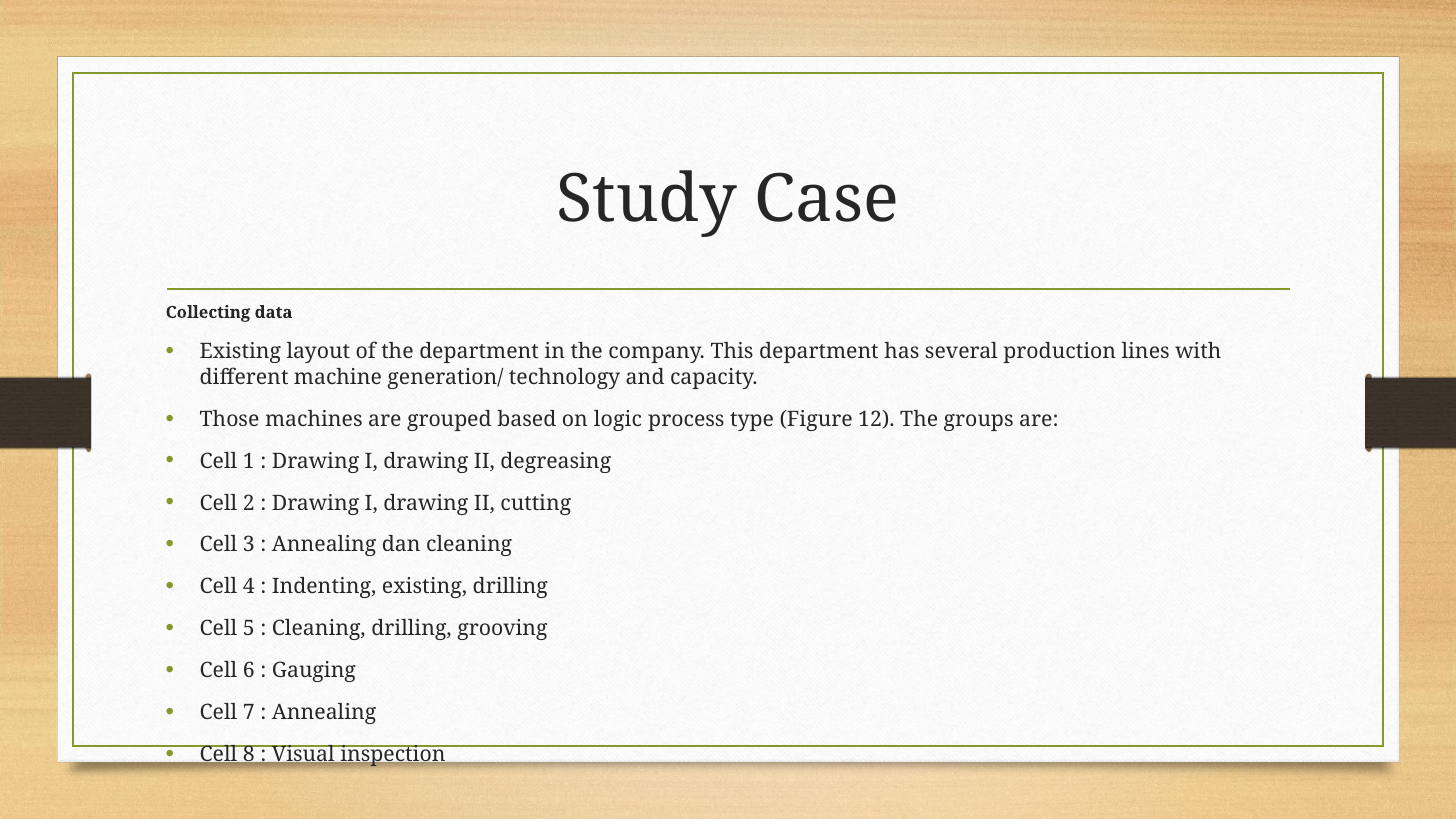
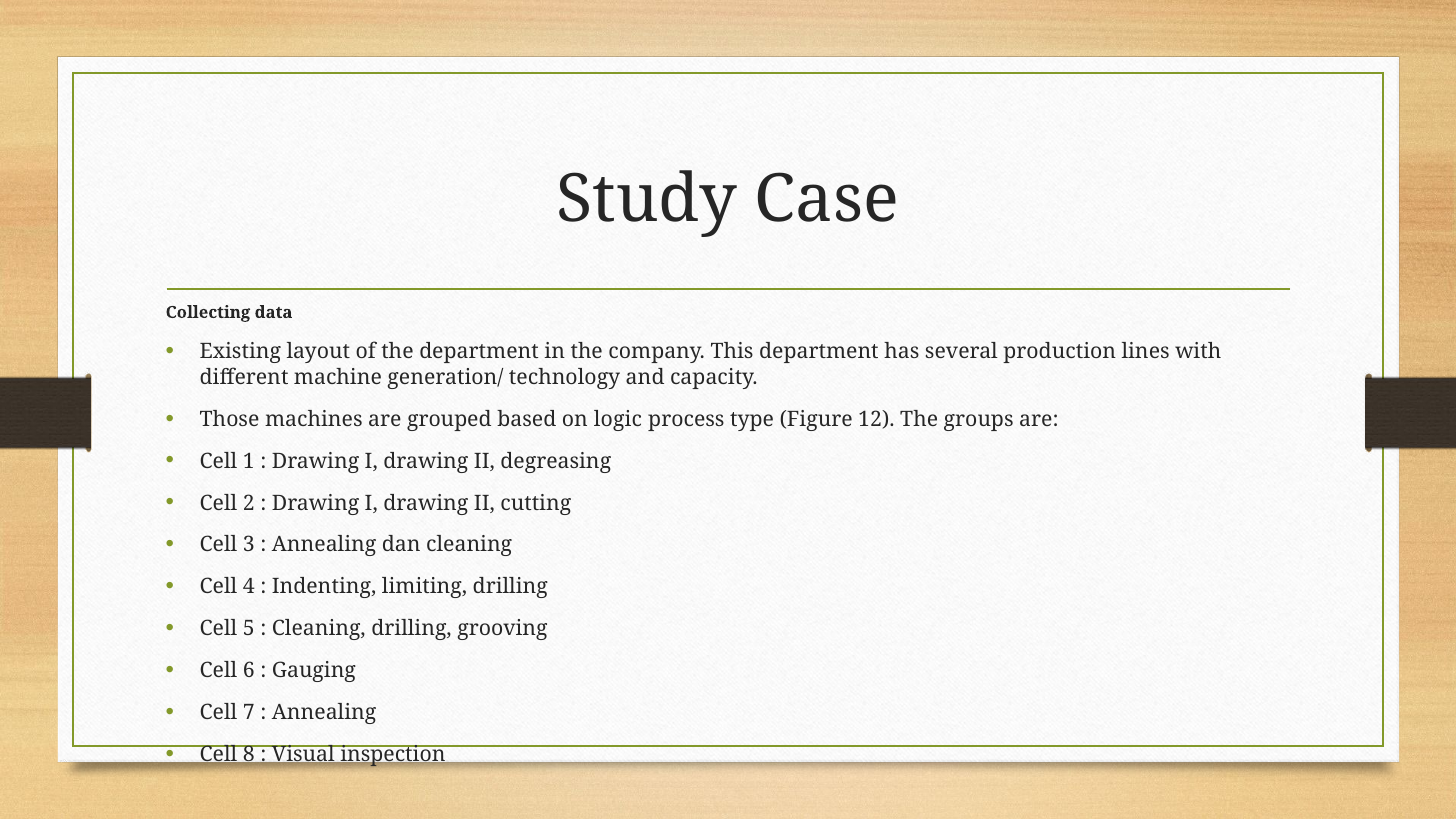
Indenting existing: existing -> limiting
